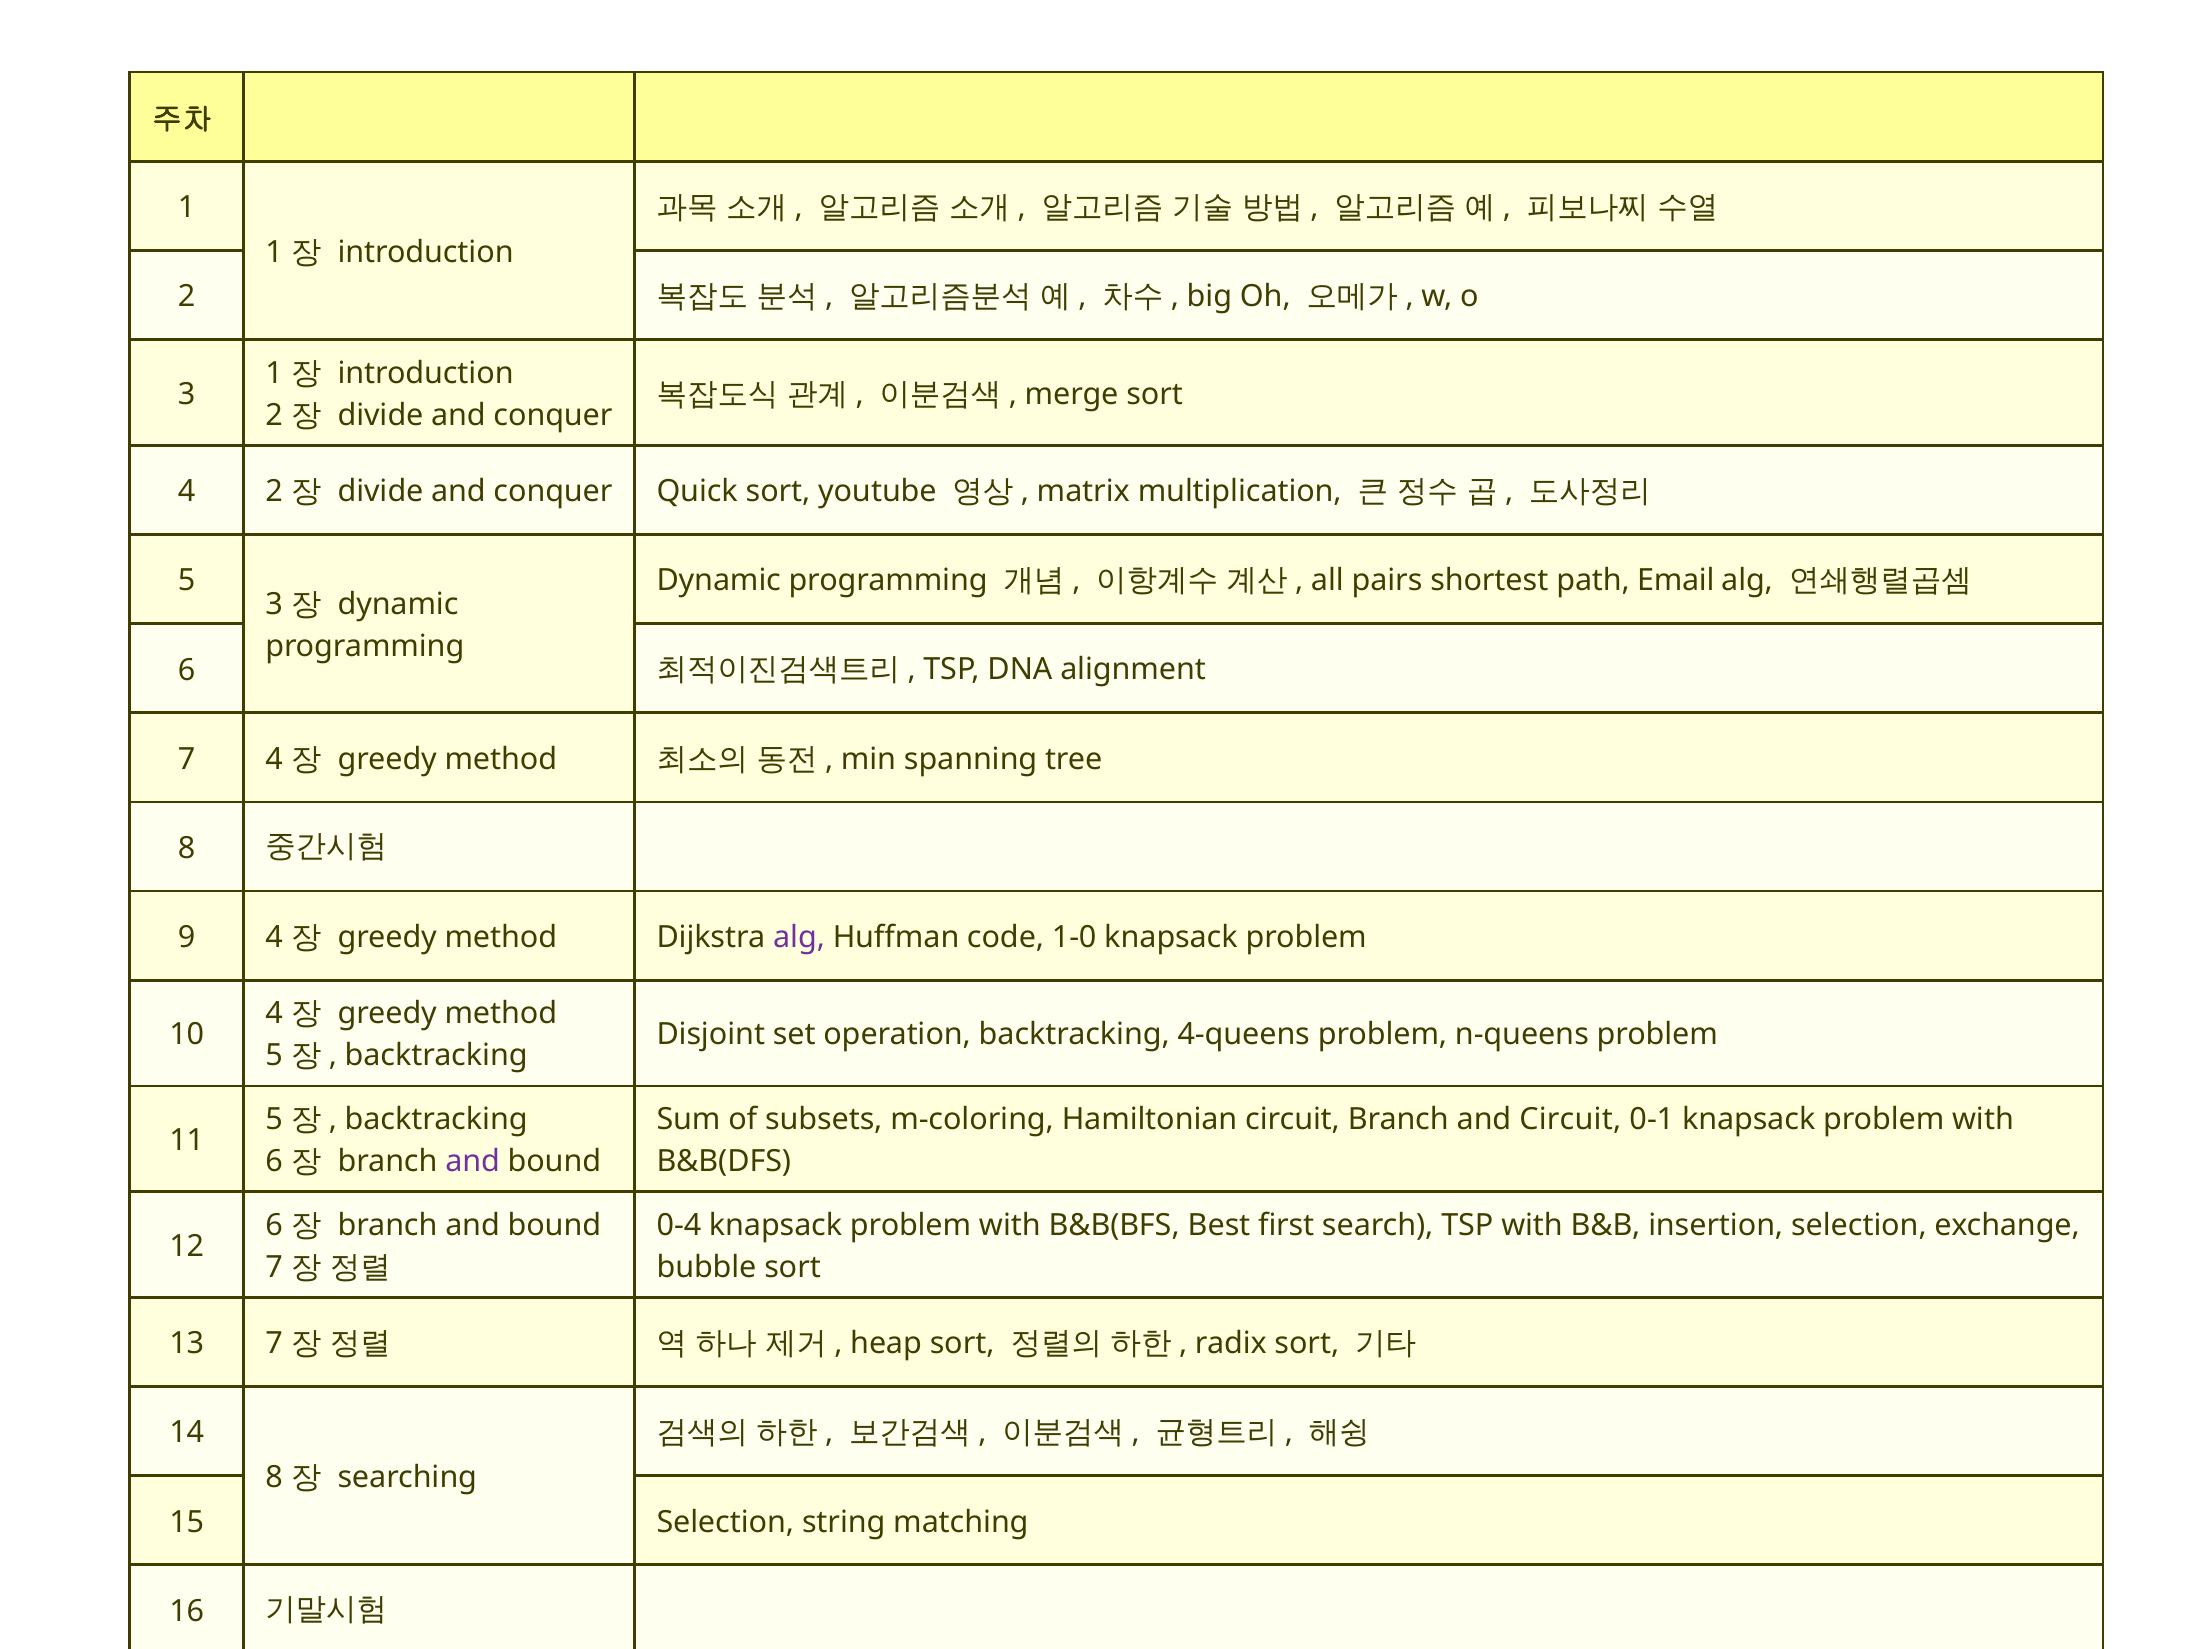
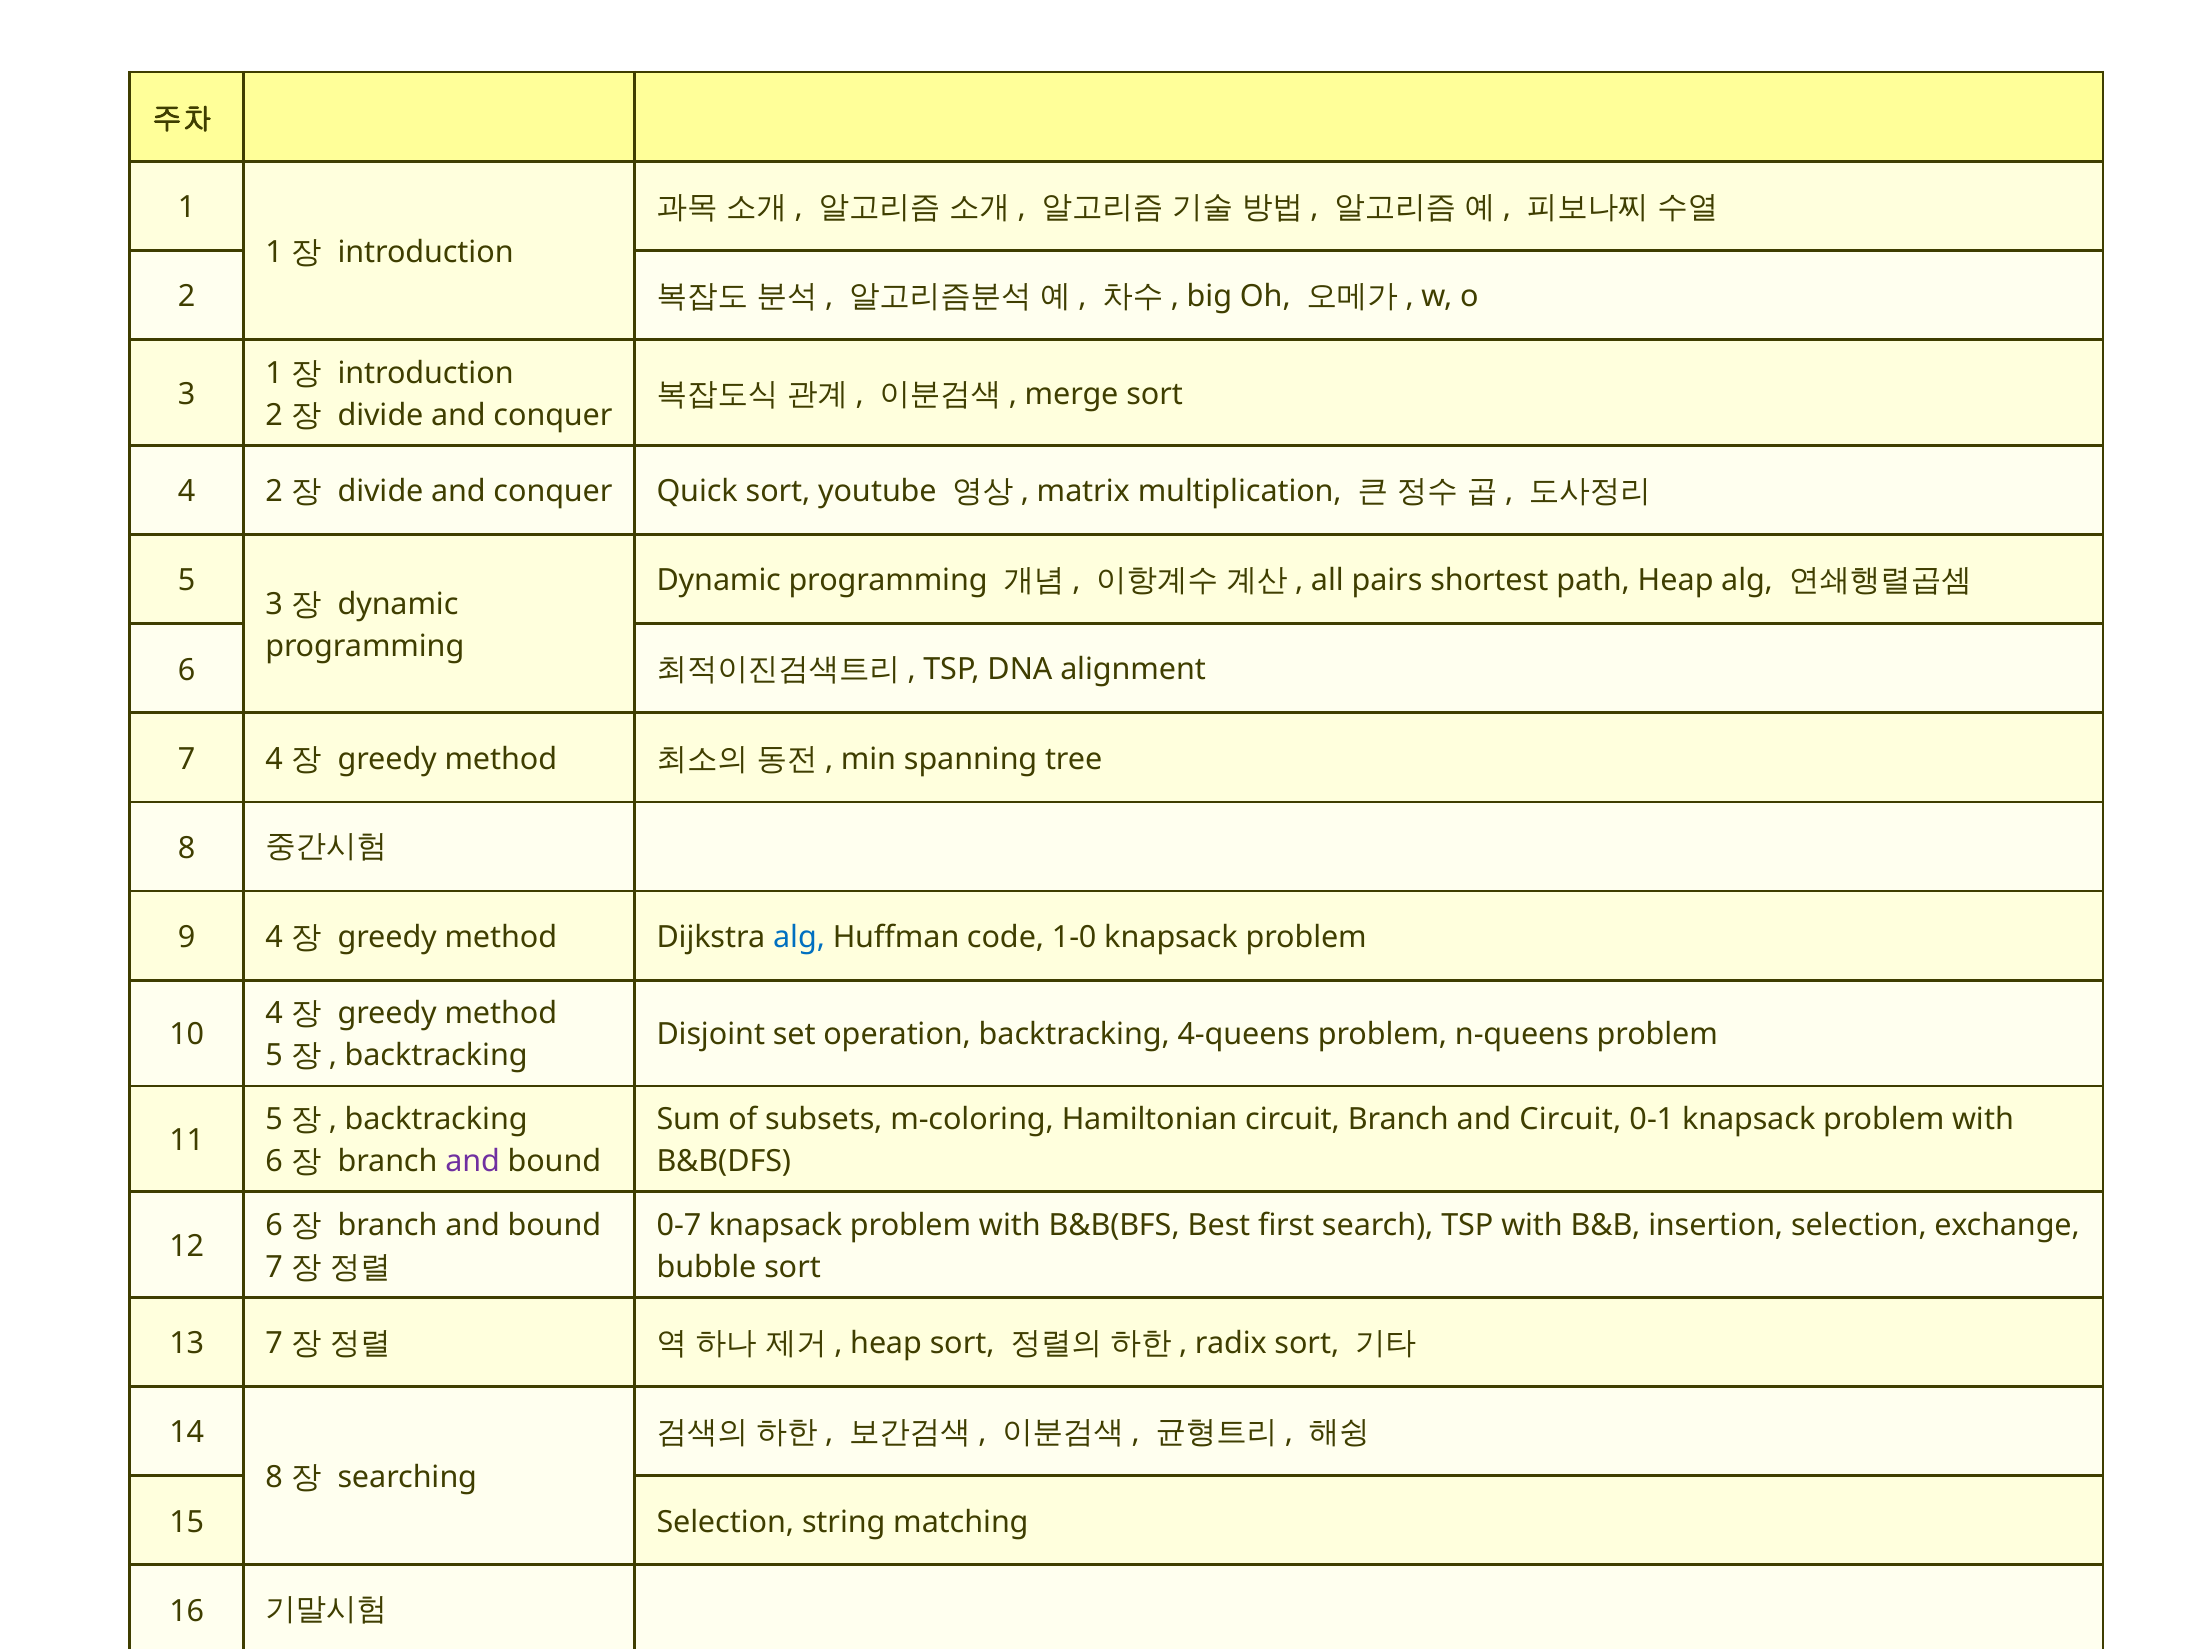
path Email: Email -> Heap
alg at (799, 937) colour: purple -> blue
0-4: 0-4 -> 0-7
